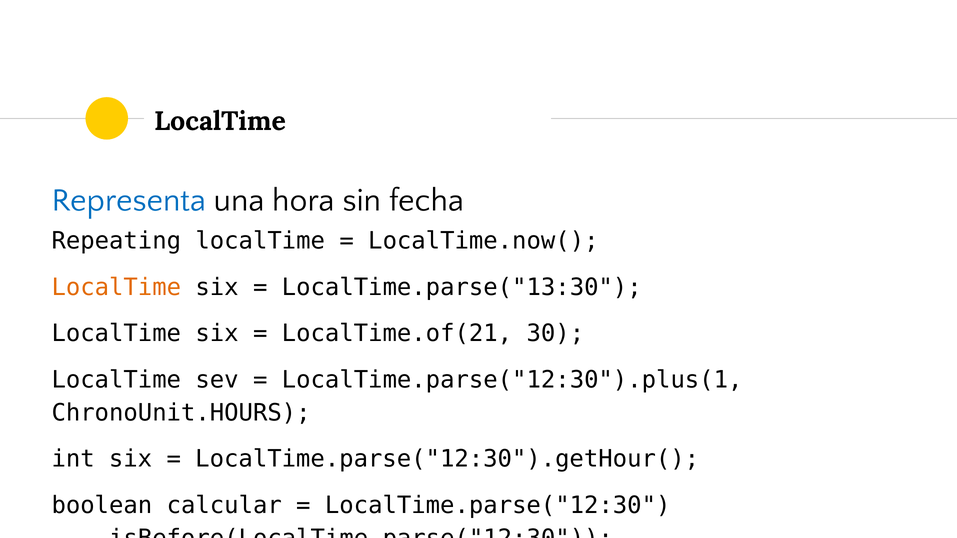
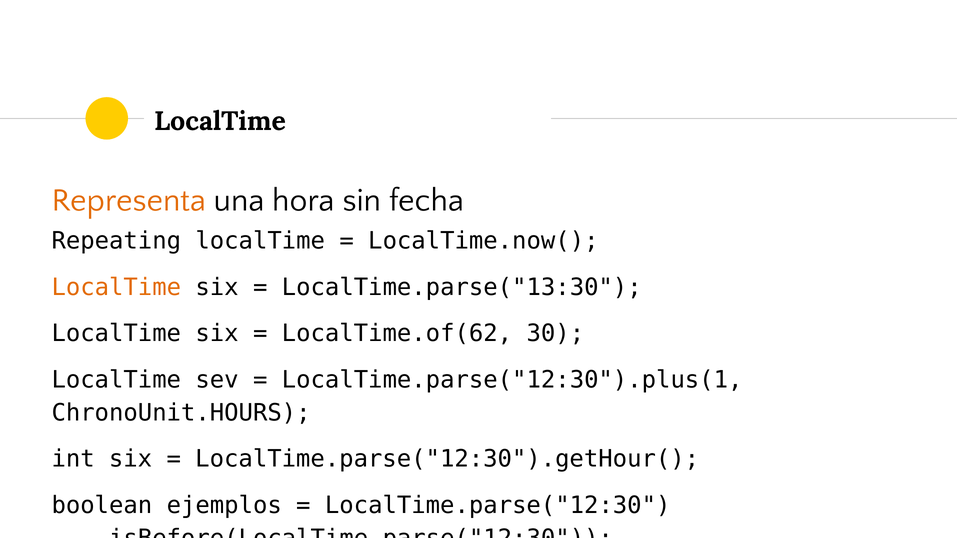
Representa colour: blue -> orange
LocalTime.of(21: LocalTime.of(21 -> LocalTime.of(62
calcular: calcular -> ejemplos
